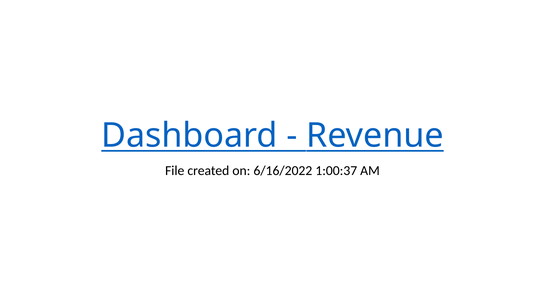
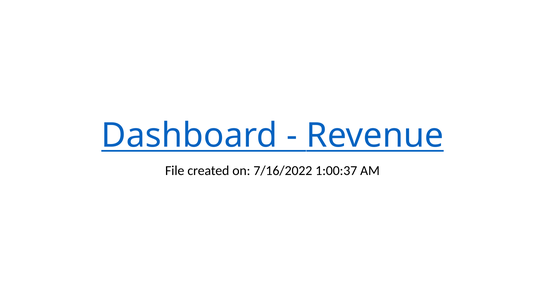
6/16/2022: 6/16/2022 -> 7/16/2022
